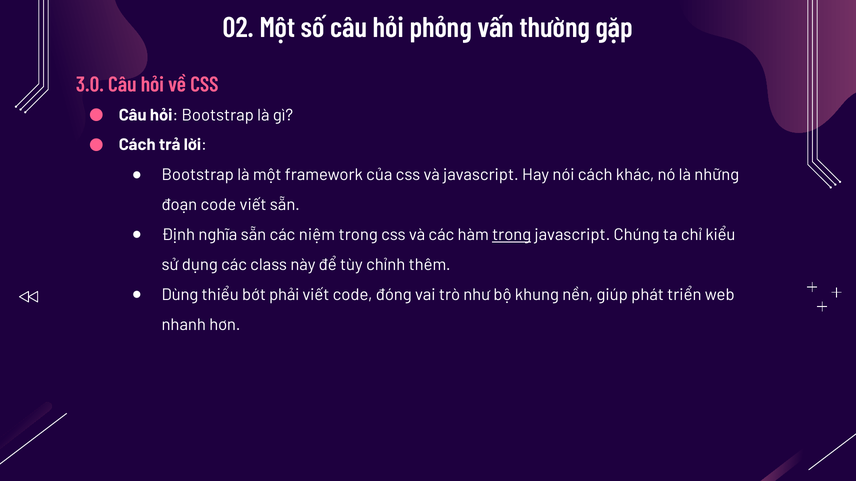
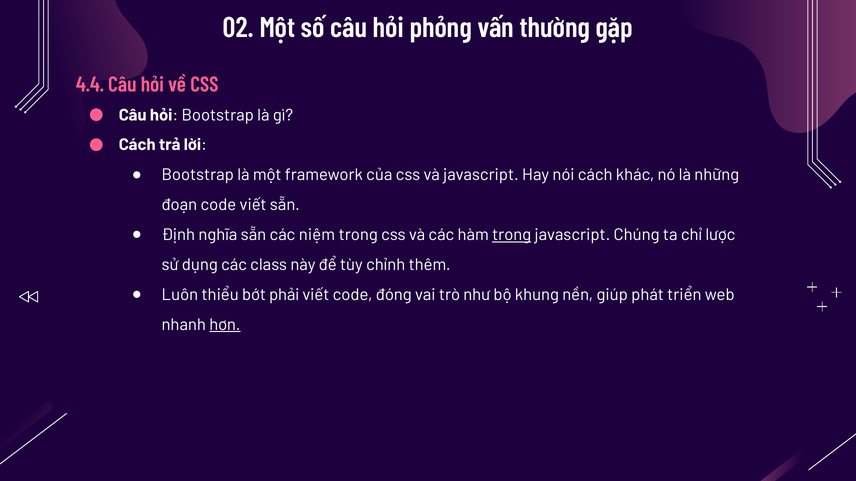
3.0: 3.0 -> 4.4
kiểu: kiểu -> lược
Dùng: Dùng -> Luôn
hơn underline: none -> present
